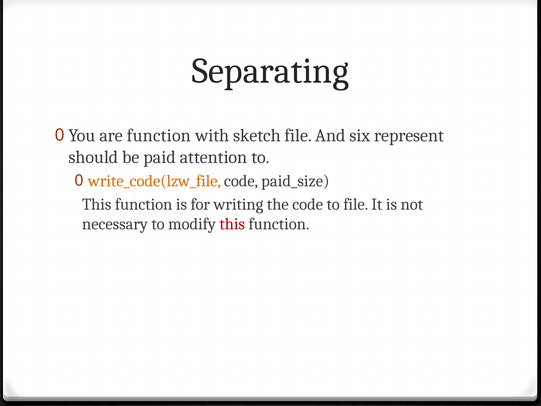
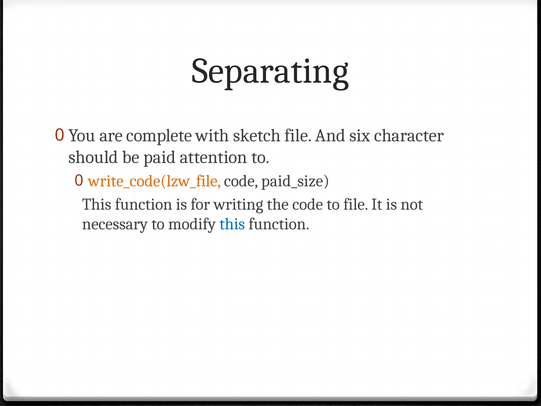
are function: function -> complete
represent: represent -> character
this at (232, 224) colour: red -> blue
